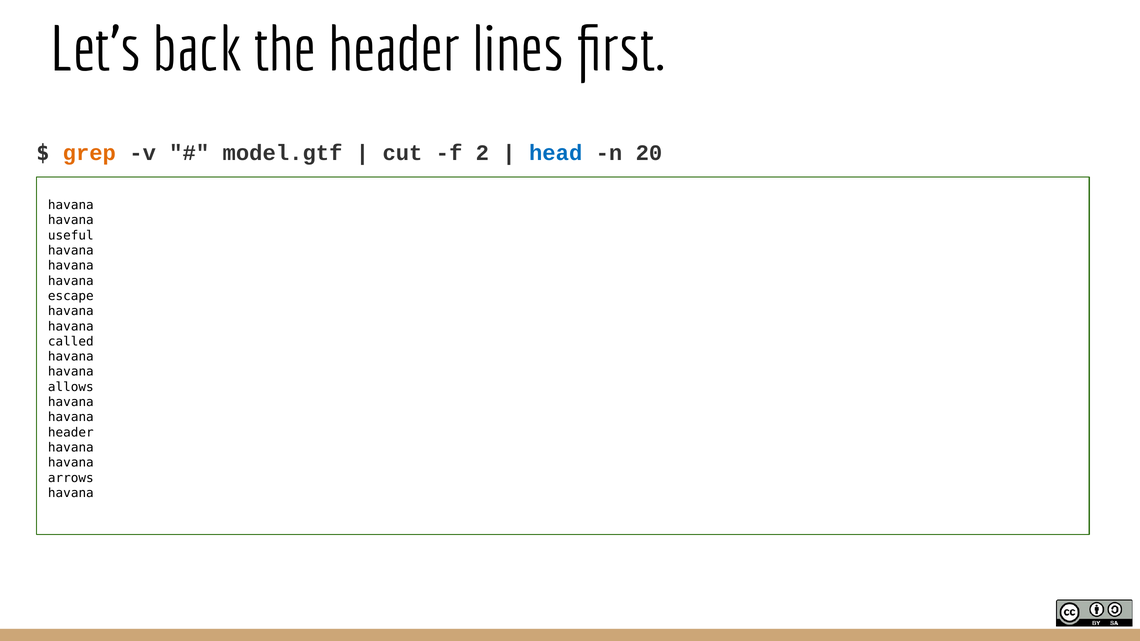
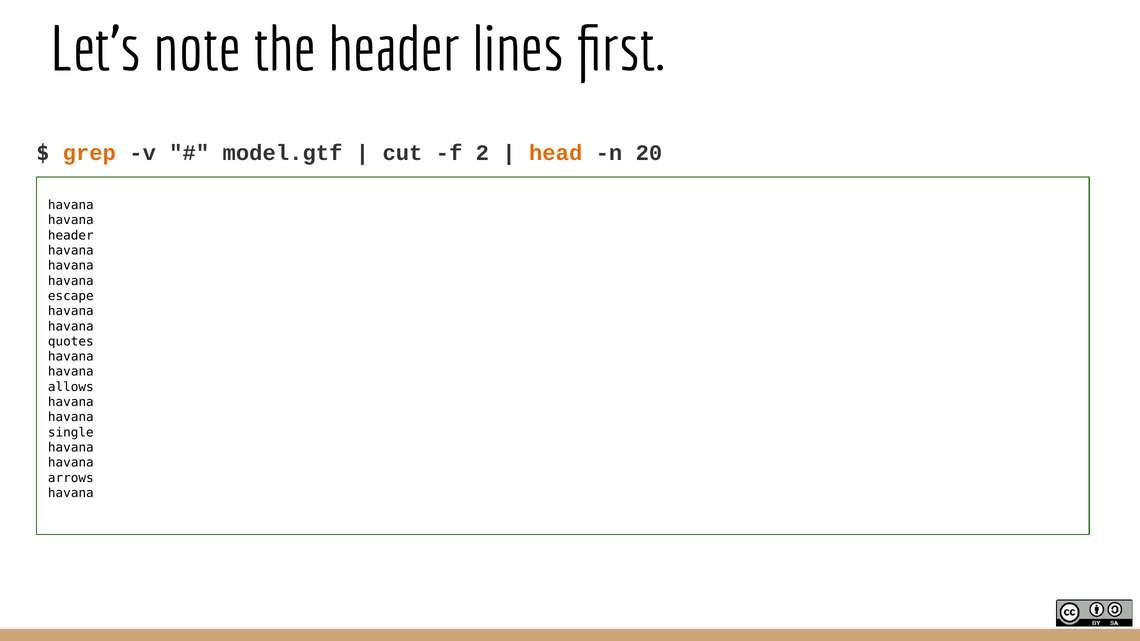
back: back -> note
head colour: blue -> orange
useful at (71, 235): useful -> header
called: called -> quotes
header at (71, 433): header -> single
